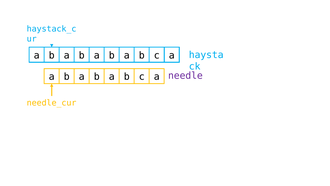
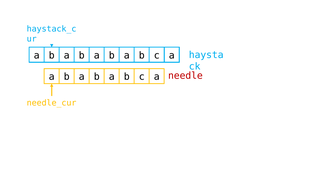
needle colour: purple -> red
